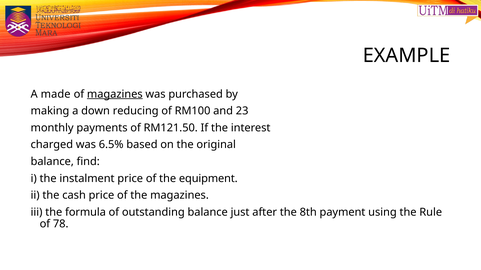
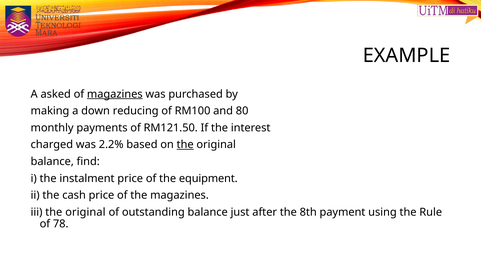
made: made -> asked
23: 23 -> 80
6.5%: 6.5% -> 2.2%
the at (185, 145) underline: none -> present
iii the formula: formula -> original
